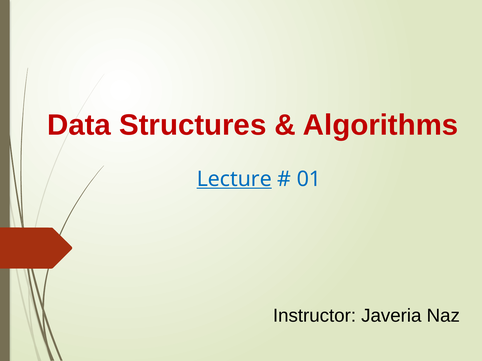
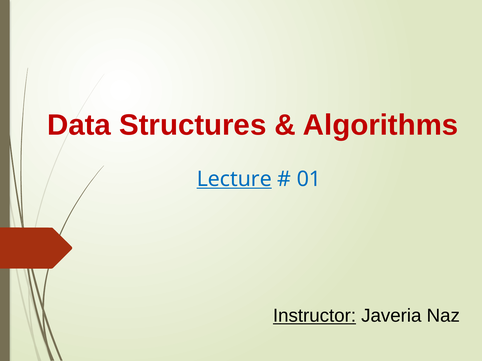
Instructor underline: none -> present
